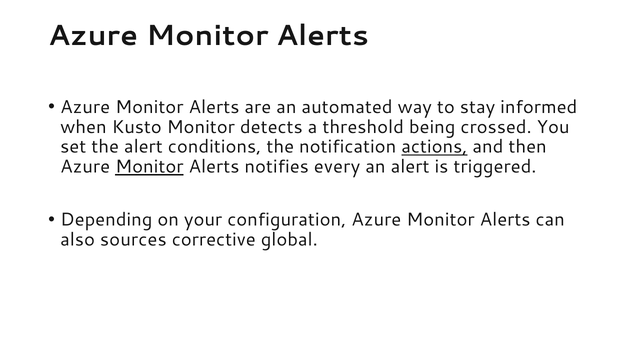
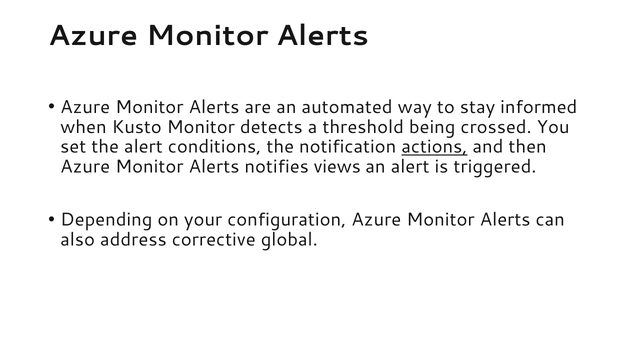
Monitor at (149, 167) underline: present -> none
every: every -> views
sources: sources -> address
